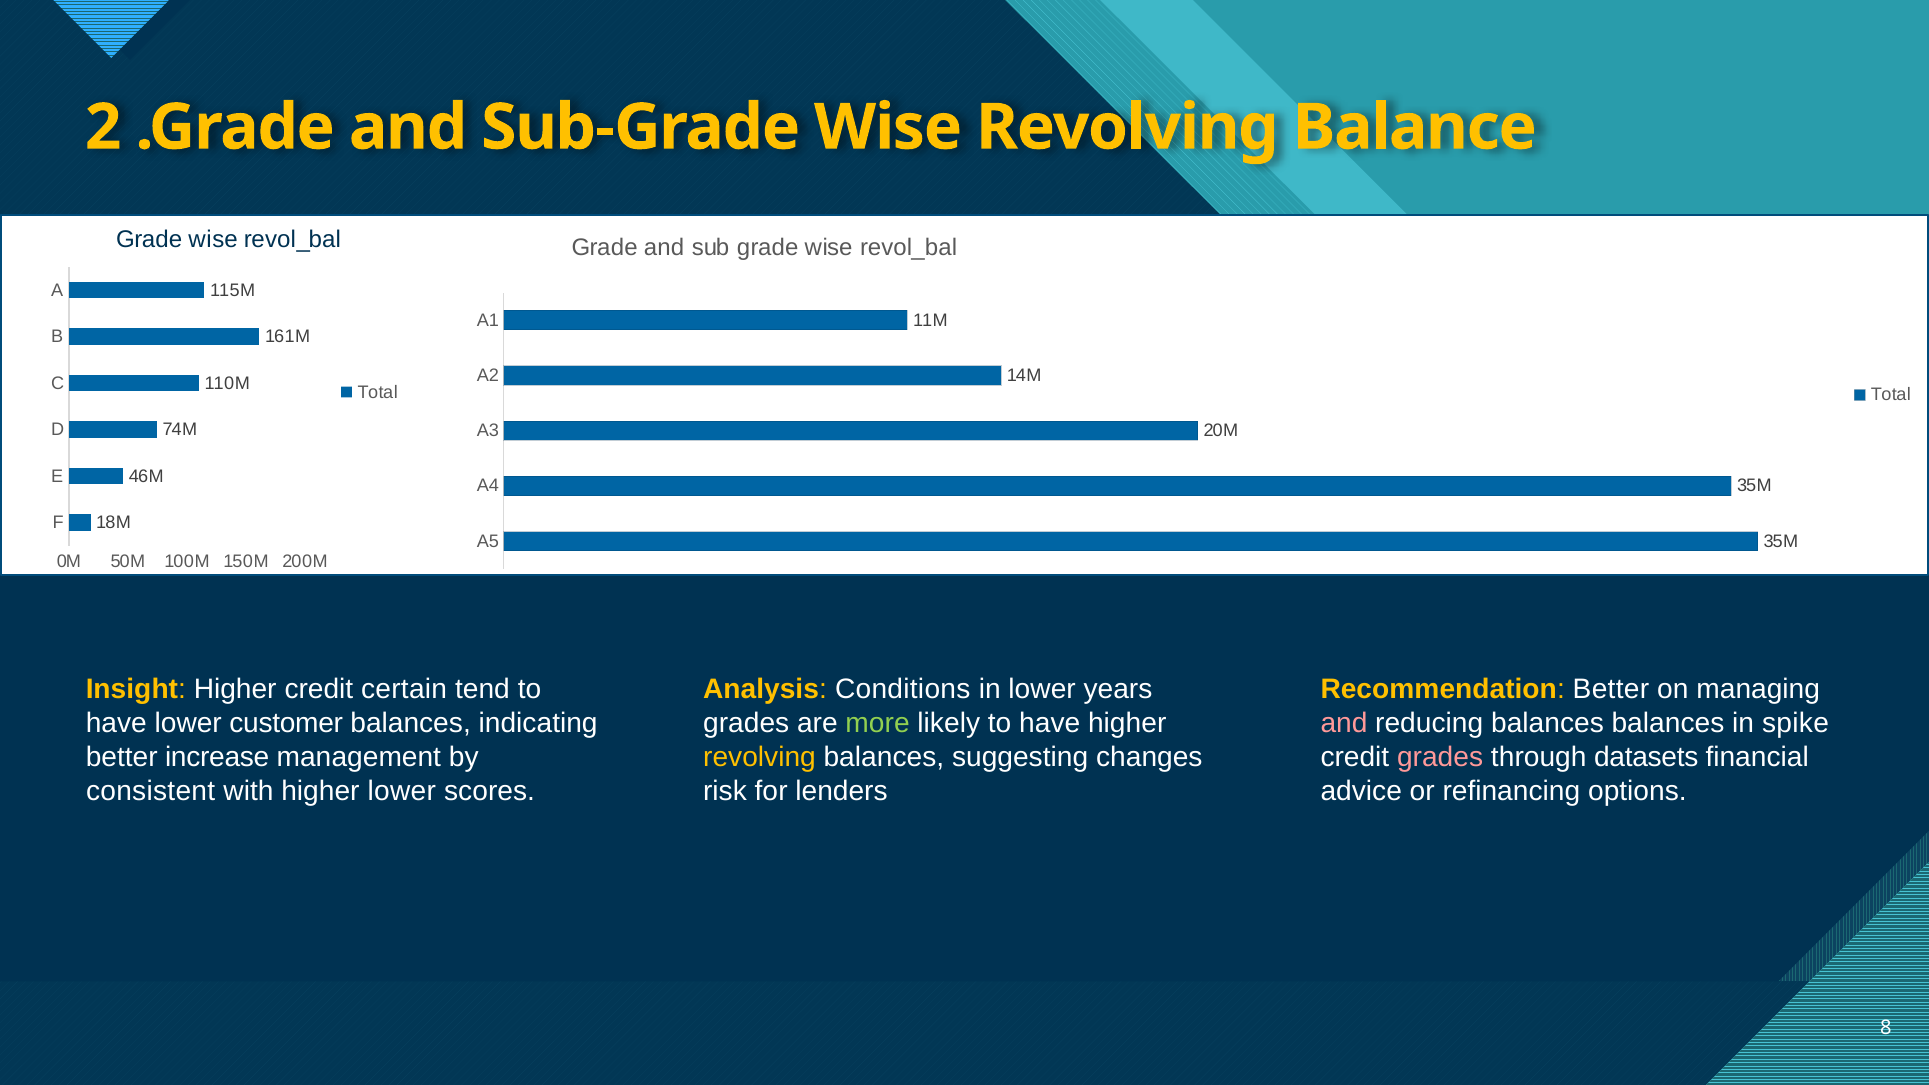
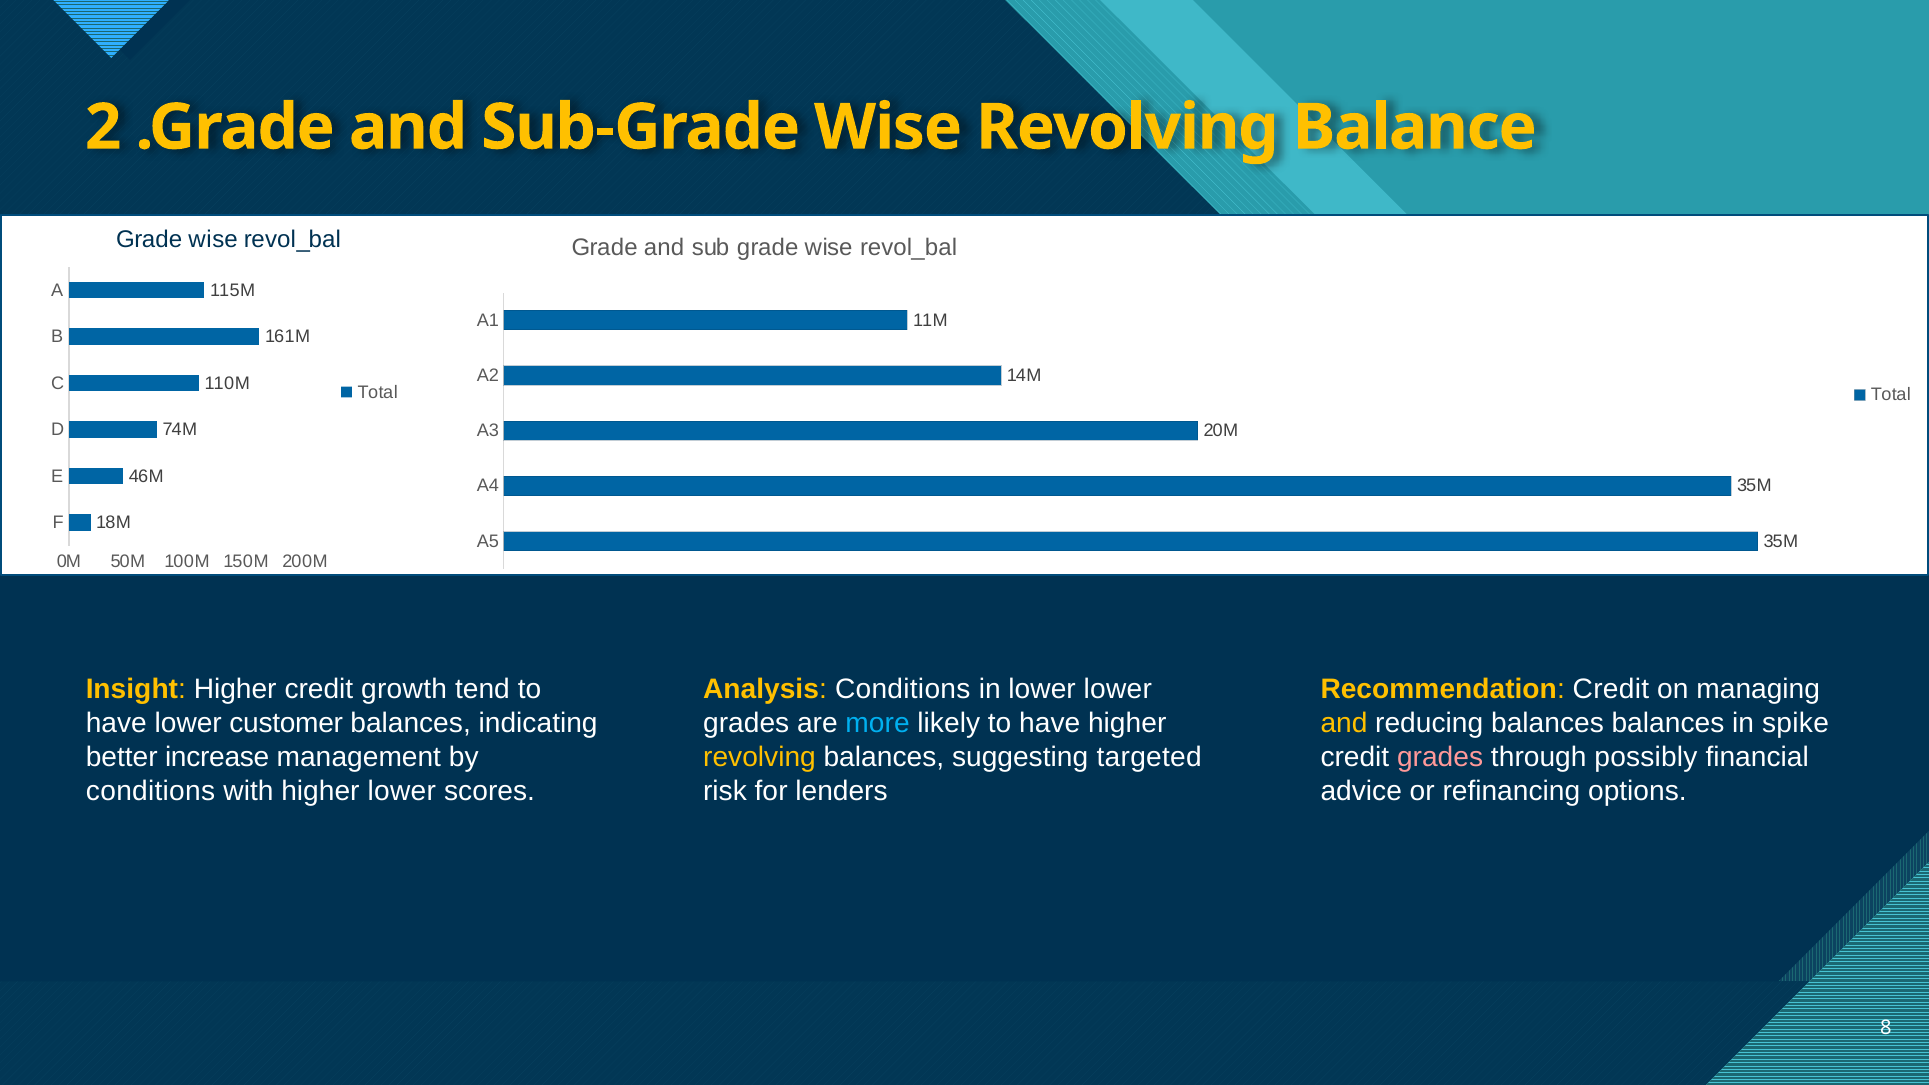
certain: certain -> growth
lower years: years -> lower
Recommendation Better: Better -> Credit
more colour: light green -> light blue
and at (1344, 723) colour: pink -> yellow
changes: changes -> targeted
datasets: datasets -> possibly
consistent at (151, 791): consistent -> conditions
